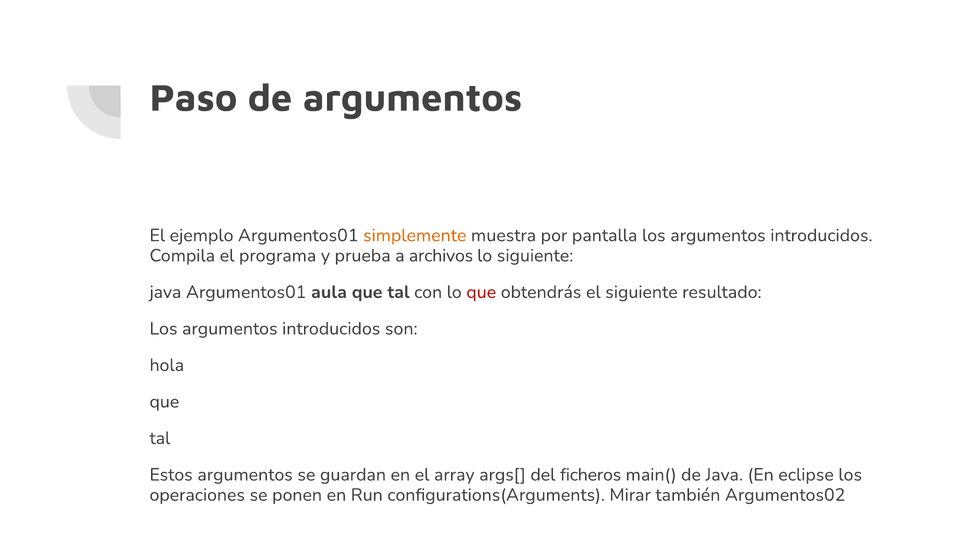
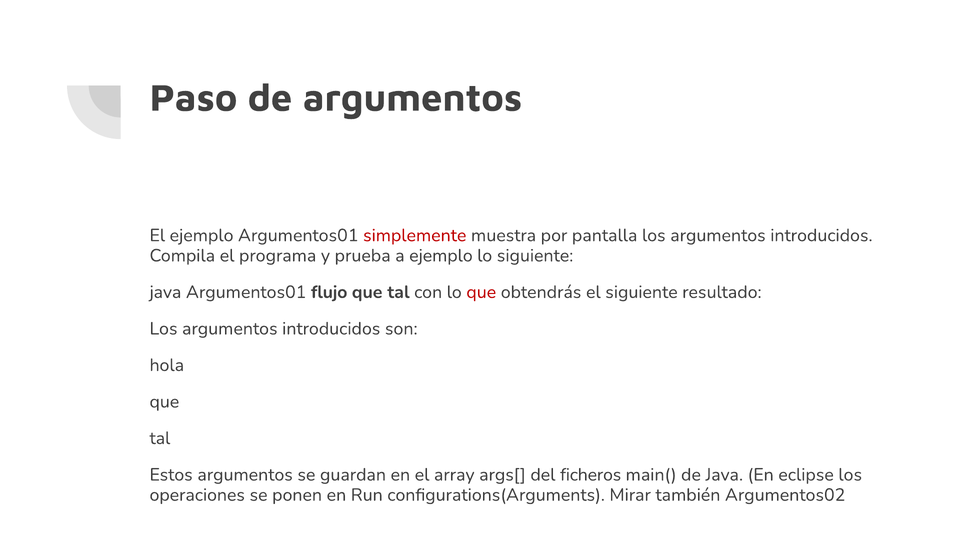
simplemente colour: orange -> red
a archivos: archivos -> ejemplo
aula: aula -> flujo
